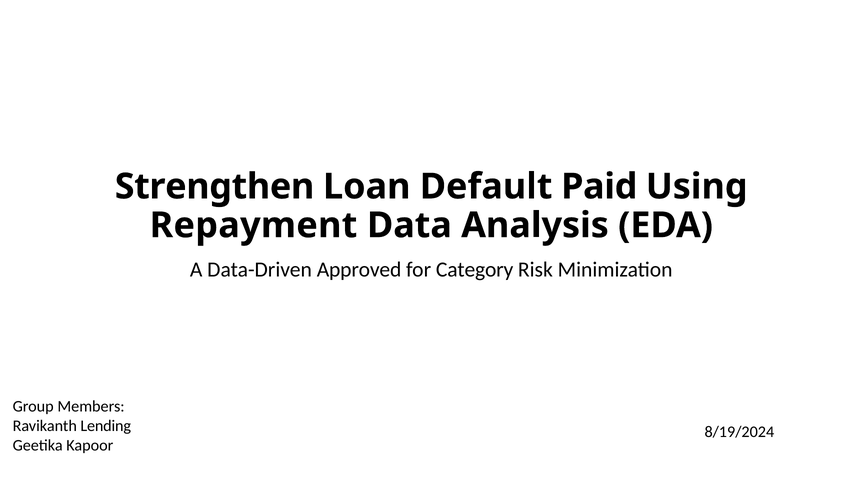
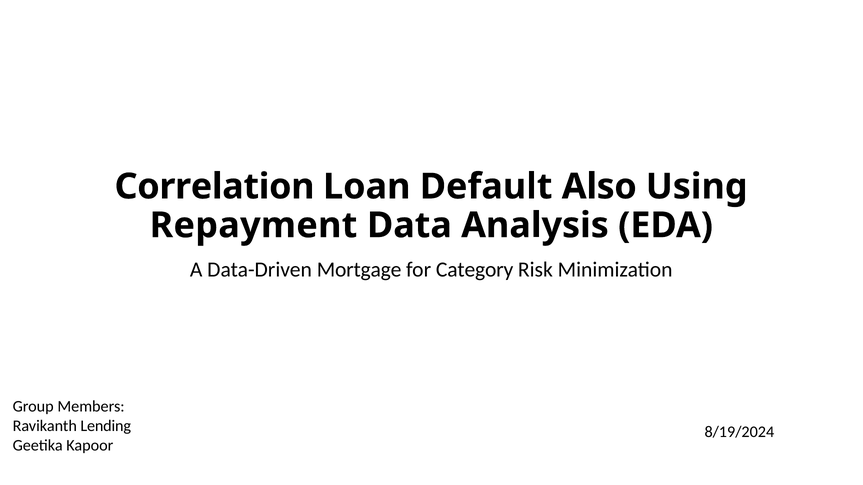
Strengthen: Strengthen -> Correlation
Paid: Paid -> Also
Approved: Approved -> Mortgage
